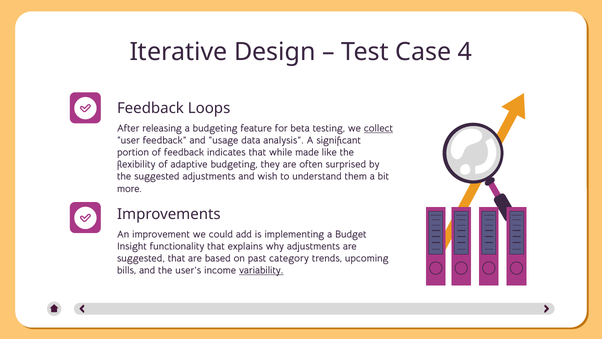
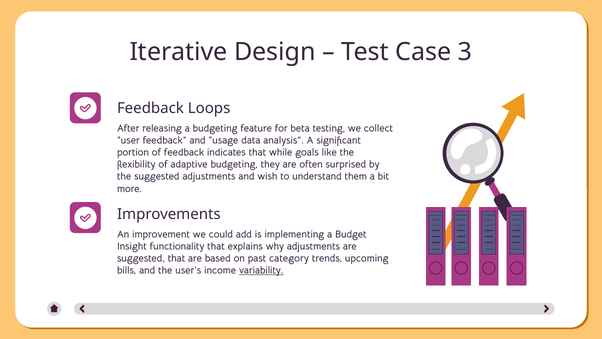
4: 4 -> 3
collect underline: present -> none
made: made -> goals
